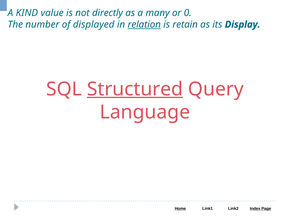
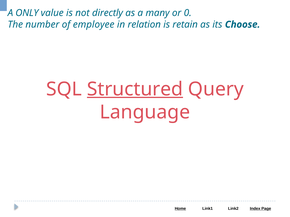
KIND: KIND -> ONLY
displayed: displayed -> employee
relation underline: present -> none
Display: Display -> Choose
